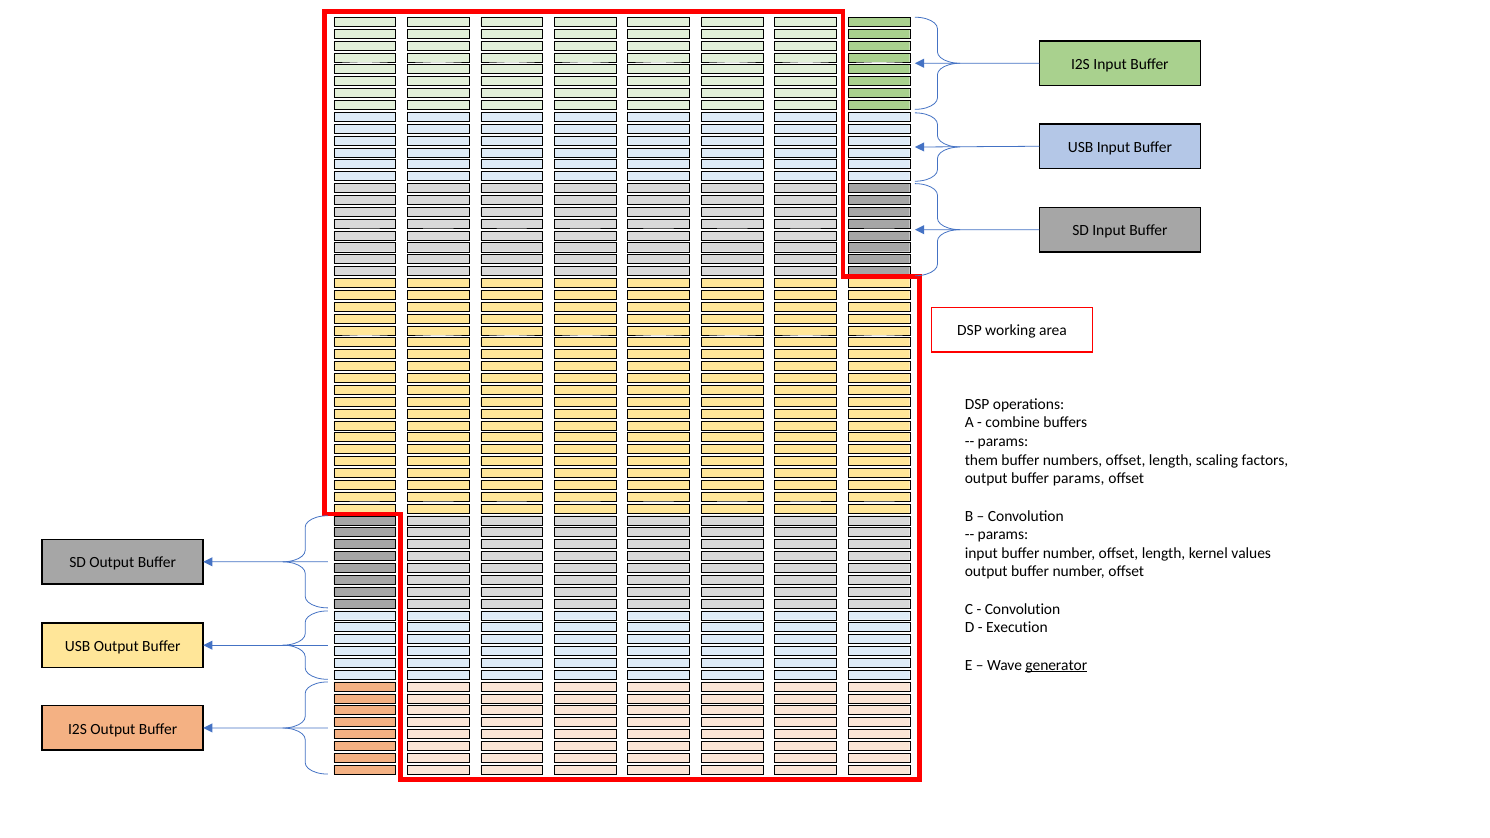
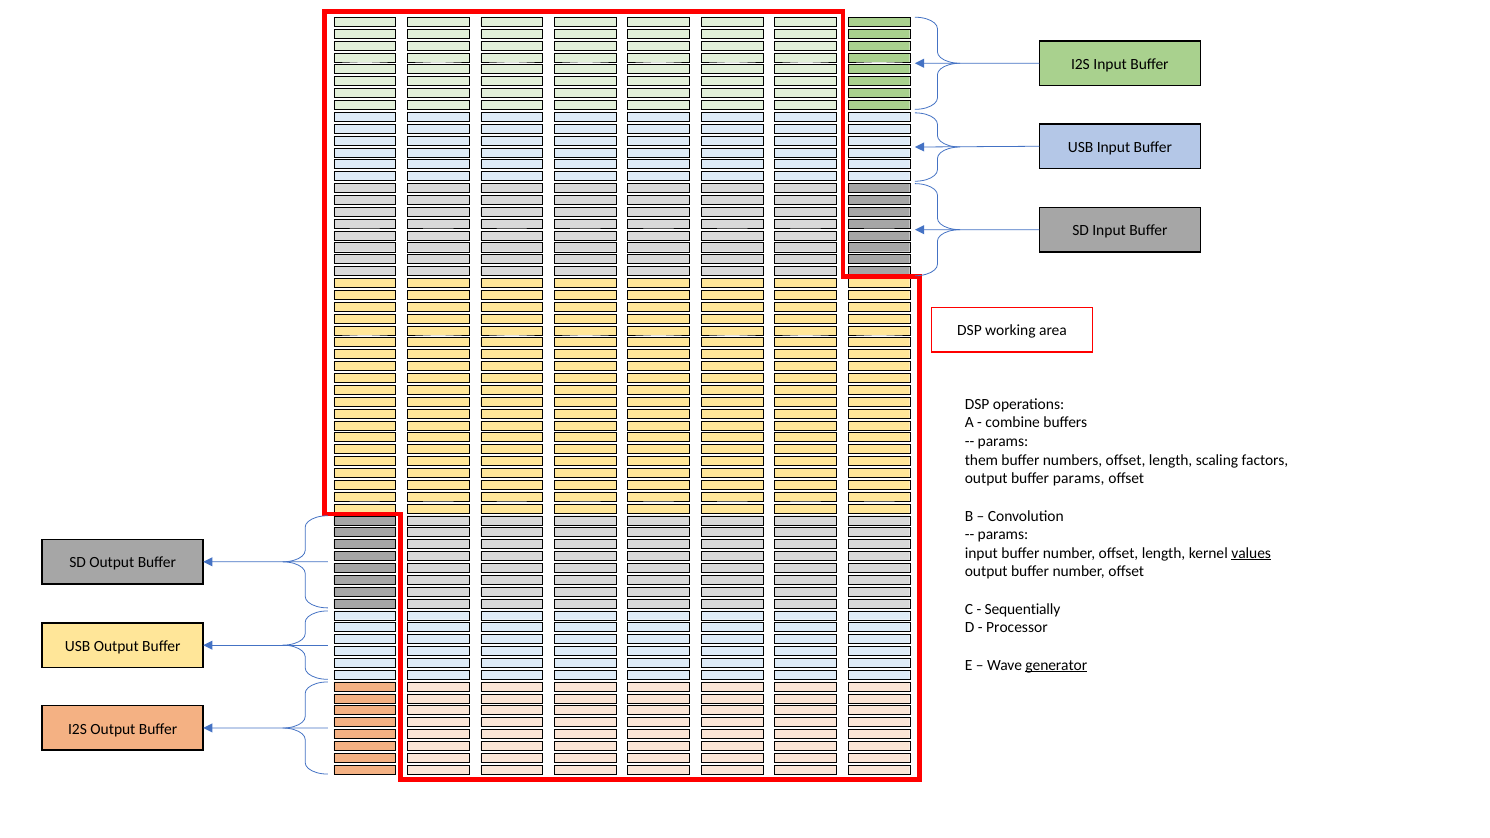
values underline: none -> present
Convolution at (1022, 609): Convolution -> Sequentially
Execution: Execution -> Processor
